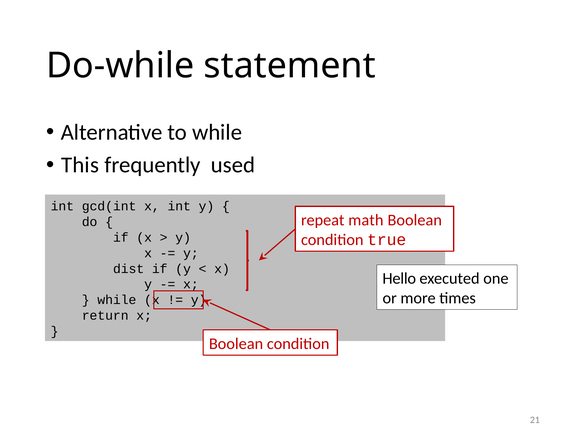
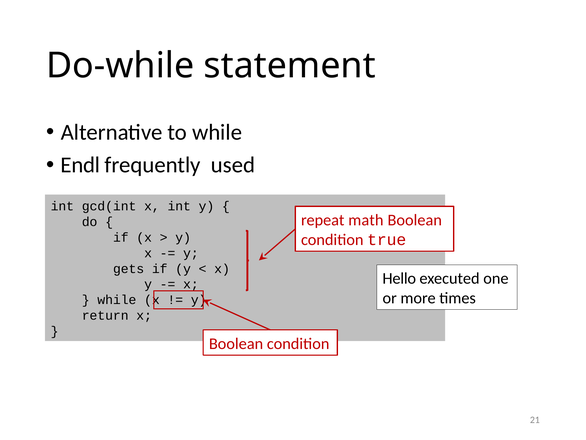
This: This -> Endl
dist: dist -> gets
